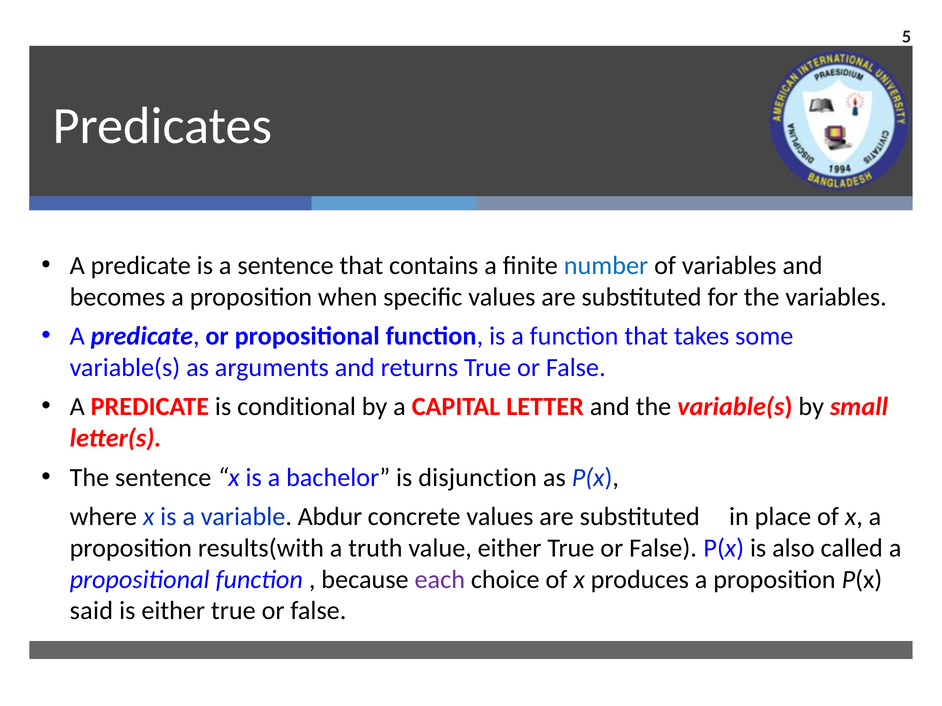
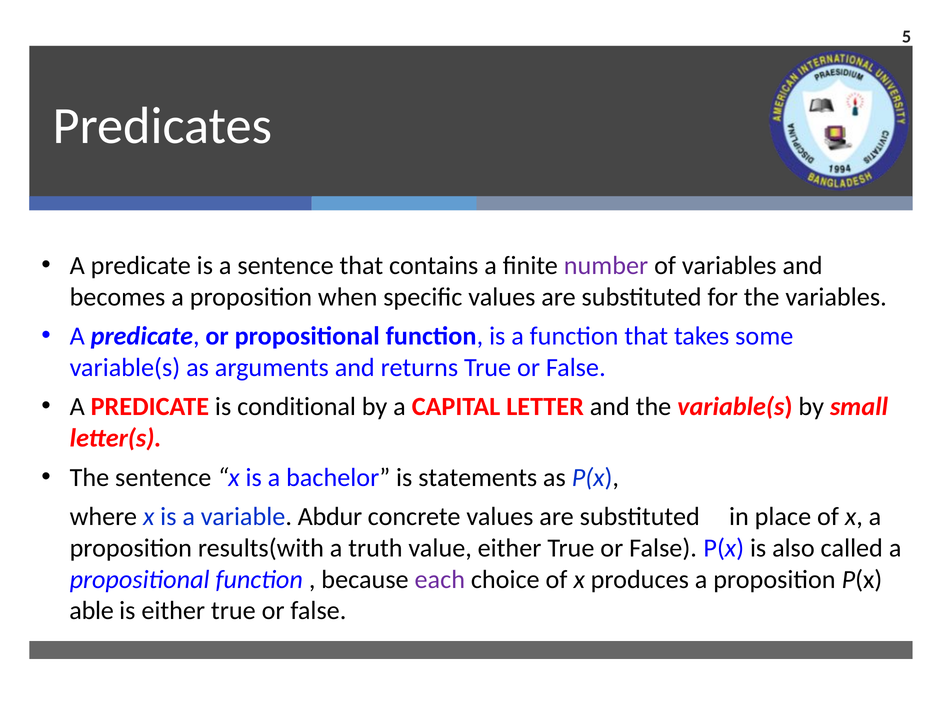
number colour: blue -> purple
disjunction: disjunction -> statements
said: said -> able
